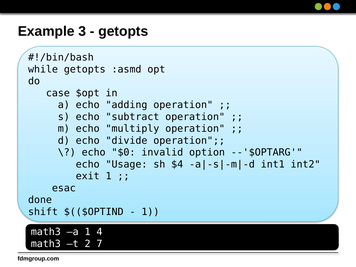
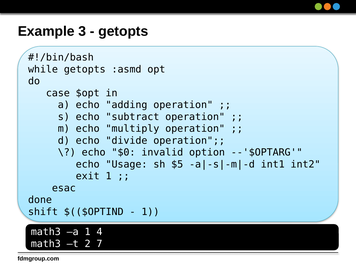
$4: $4 -> $5
